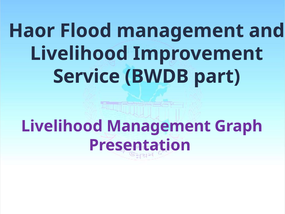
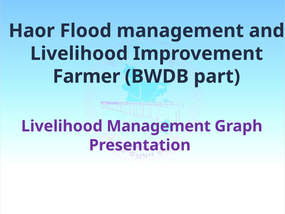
Service: Service -> Farmer
